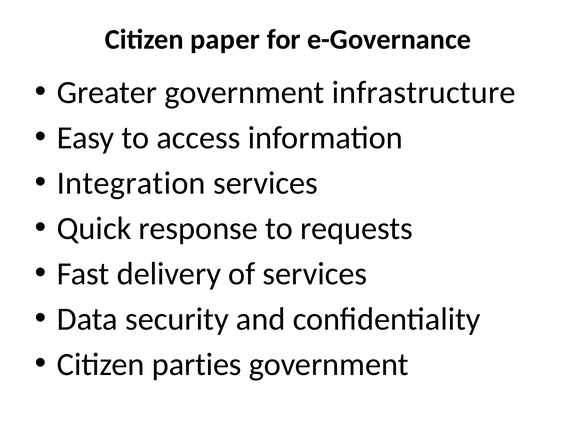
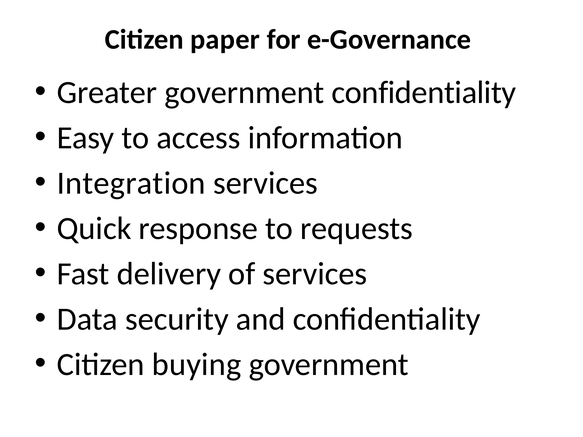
government infrastructure: infrastructure -> confidentiality
parties: parties -> buying
